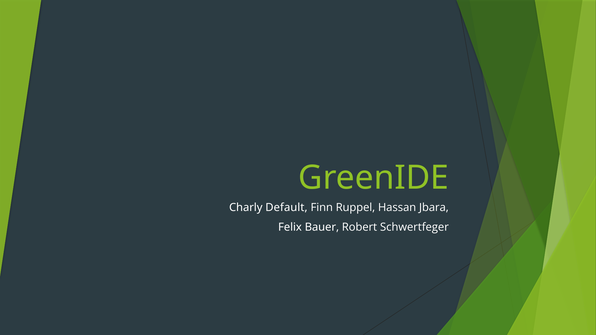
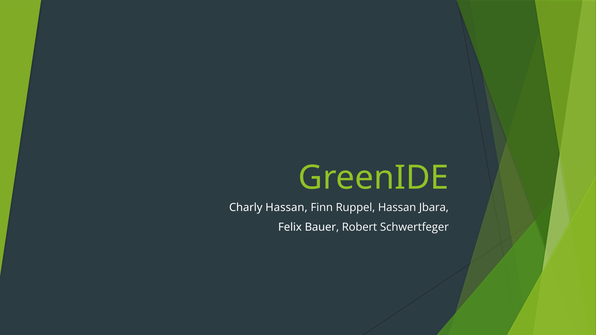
Charly Default: Default -> Hassan
